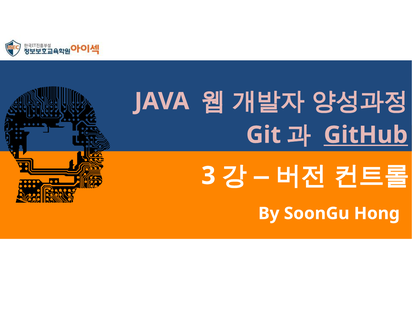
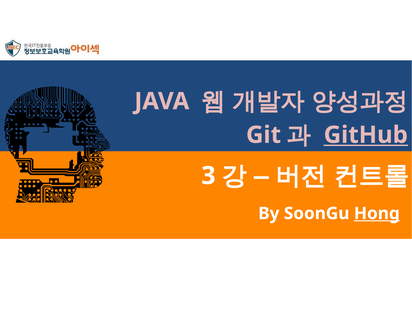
Hong underline: none -> present
